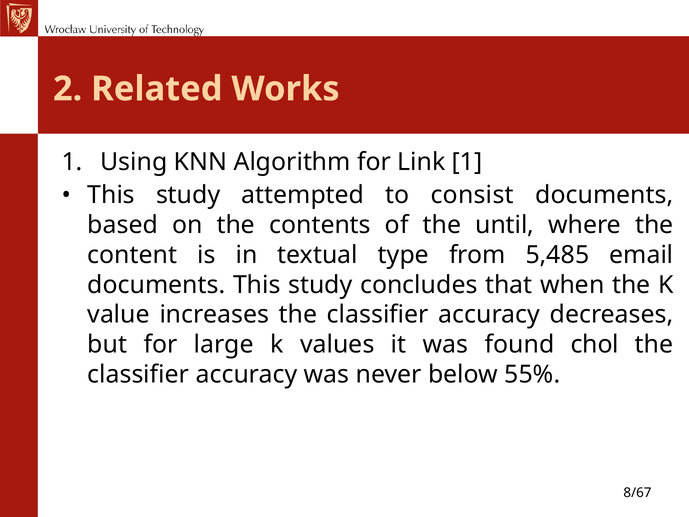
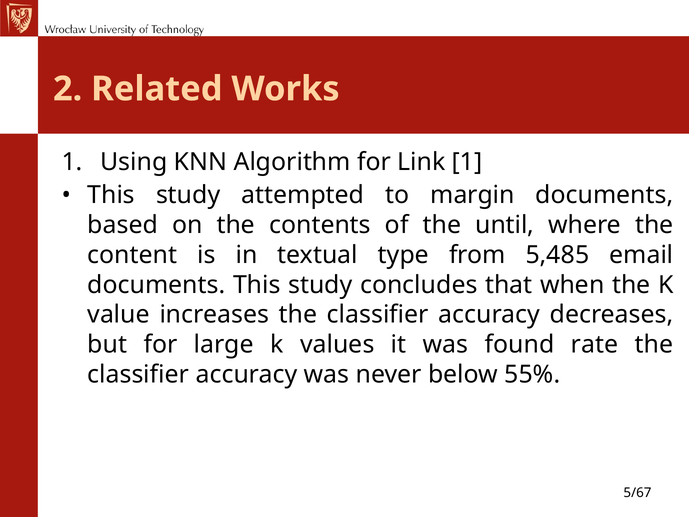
consist: consist -> margin
chol: chol -> rate
8/67: 8/67 -> 5/67
